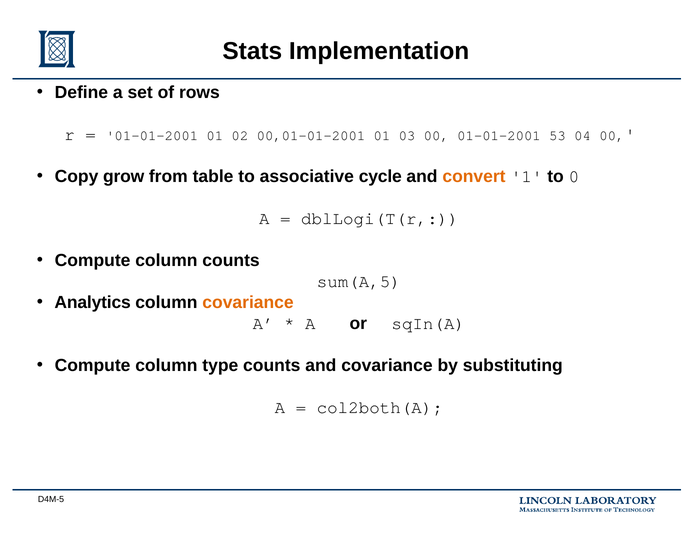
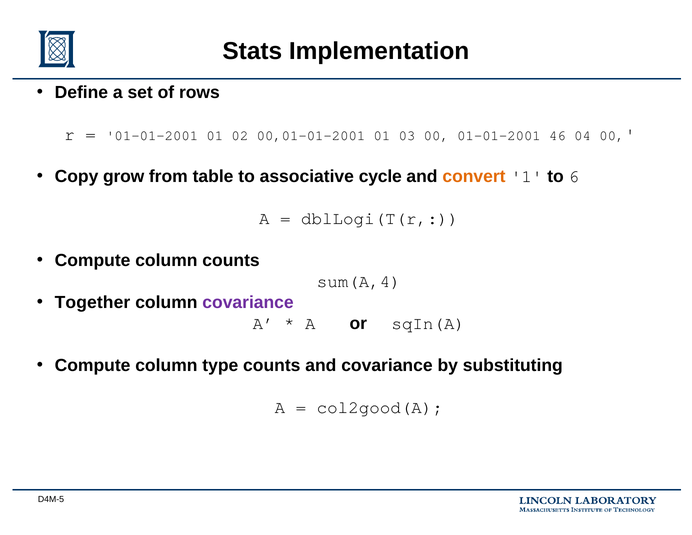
53: 53 -> 46
0: 0 -> 6
sum(A,5: sum(A,5 -> sum(A,4
Analytics: Analytics -> Together
covariance at (248, 302) colour: orange -> purple
col2both(A: col2both(A -> col2good(A
